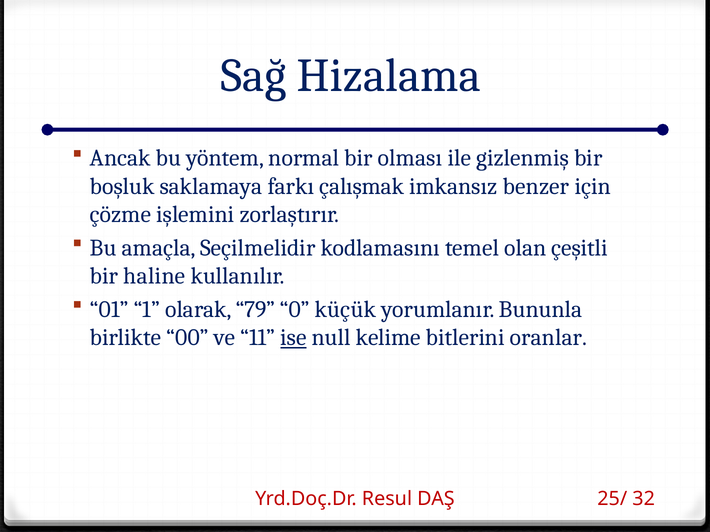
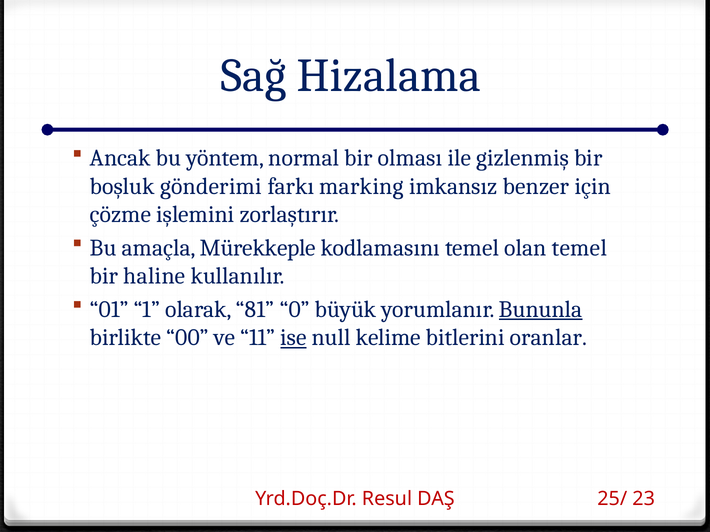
saklamaya: saklamaya -> gönderimi
çalışmak: çalışmak -> marking
Seçilmelidir: Seçilmelidir -> Mürekkeple
olan çeşitli: çeşitli -> temel
79: 79 -> 81
küçük: küçük -> büyük
Bununla underline: none -> present
32: 32 -> 23
